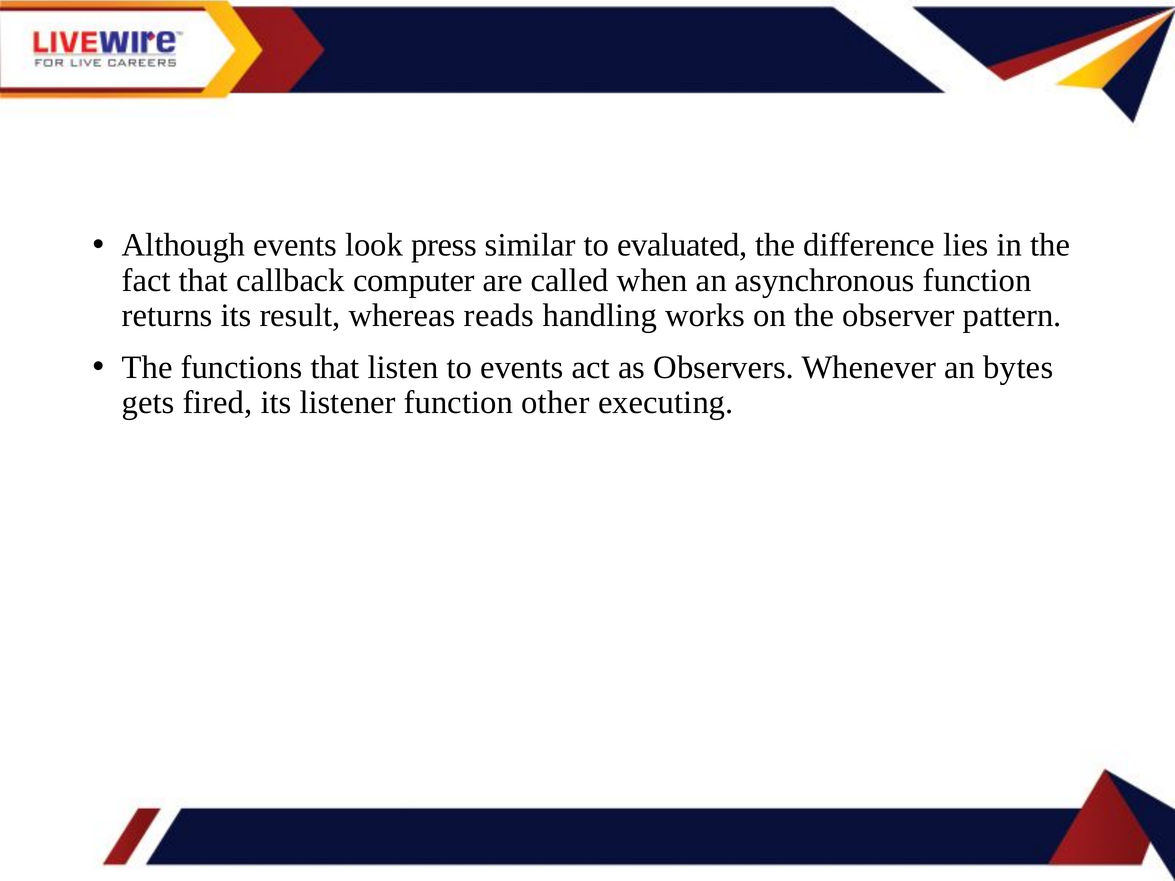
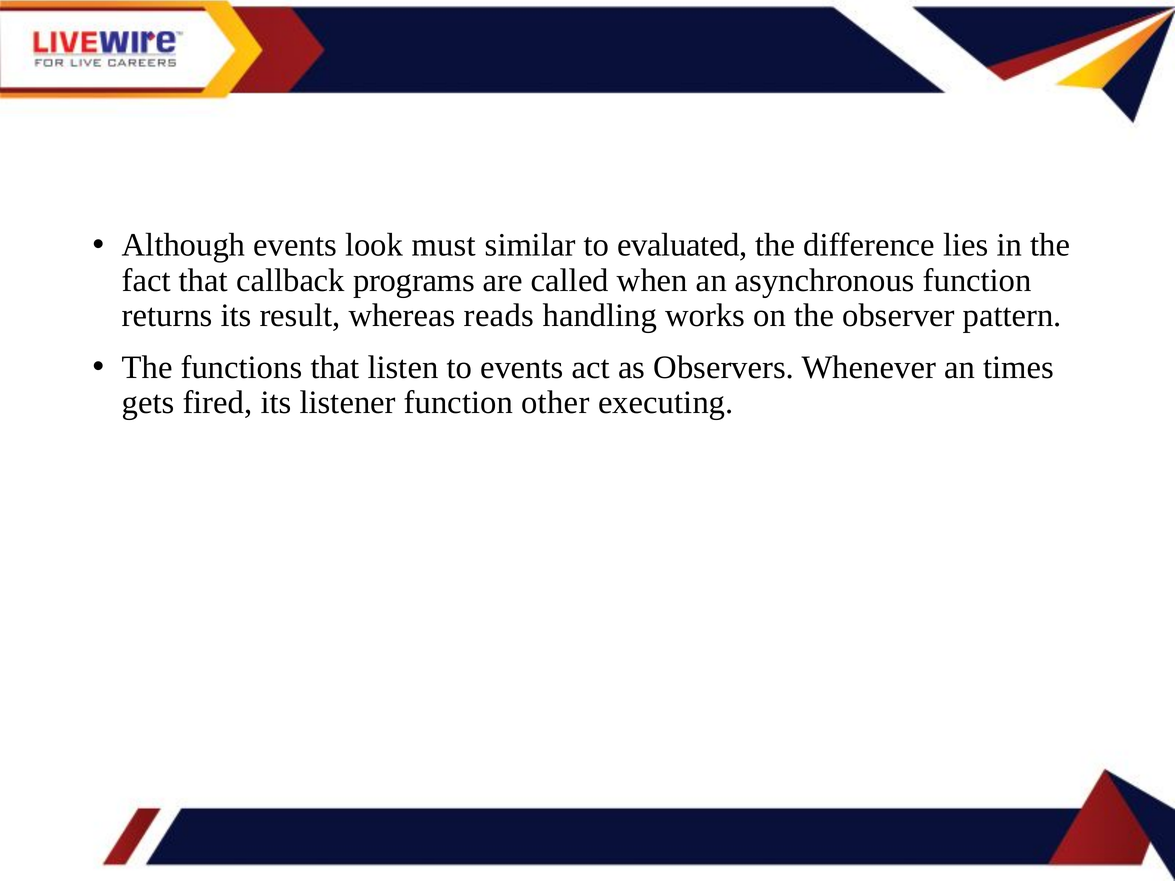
press: press -> must
computer: computer -> programs
bytes: bytes -> times
